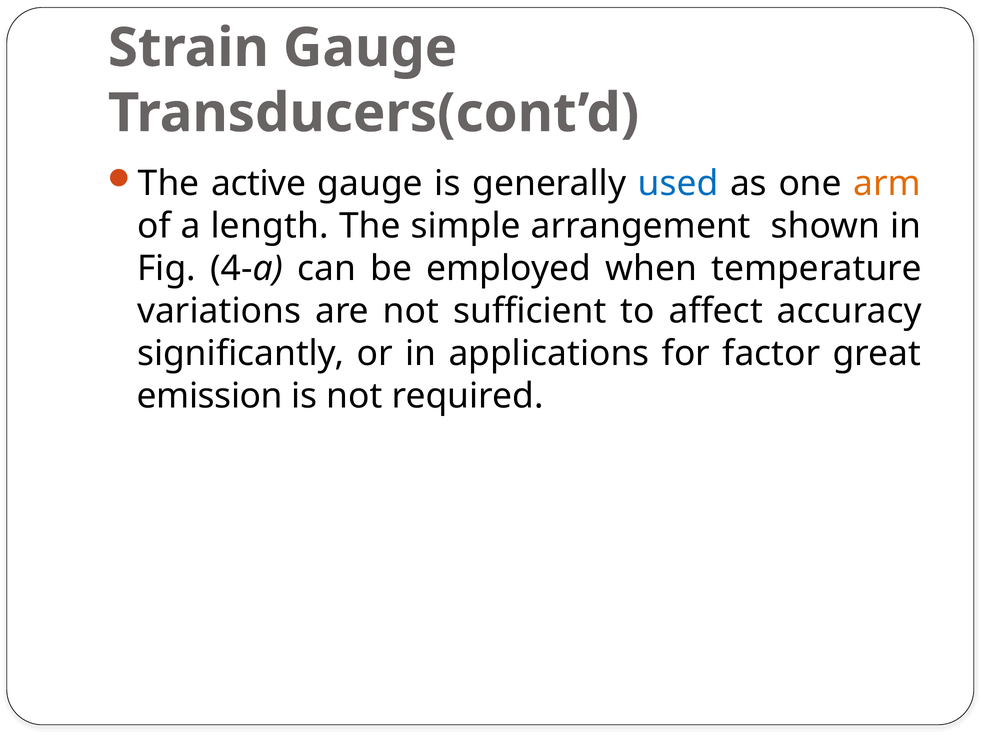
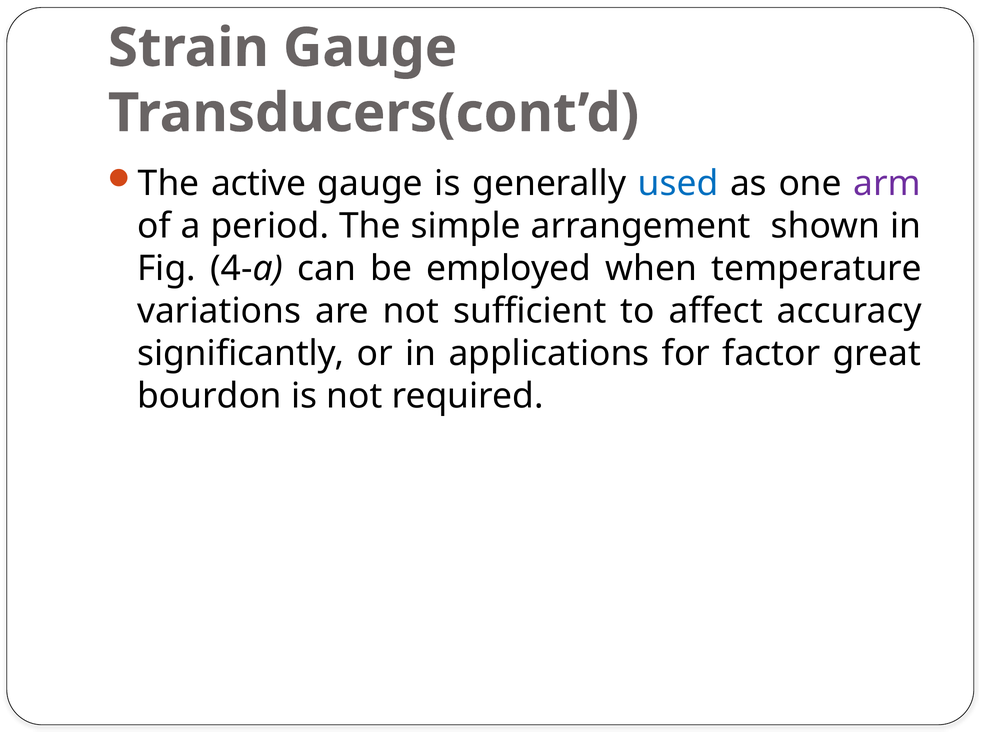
arm colour: orange -> purple
length: length -> period
emission: emission -> bourdon
